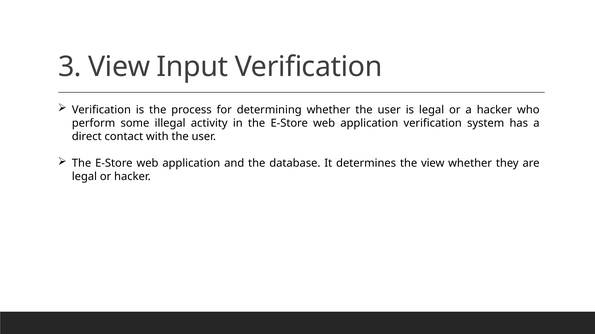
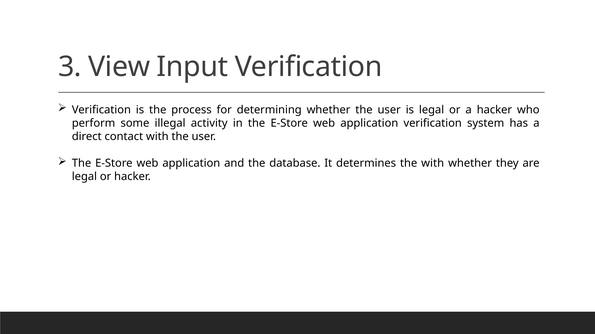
the view: view -> with
